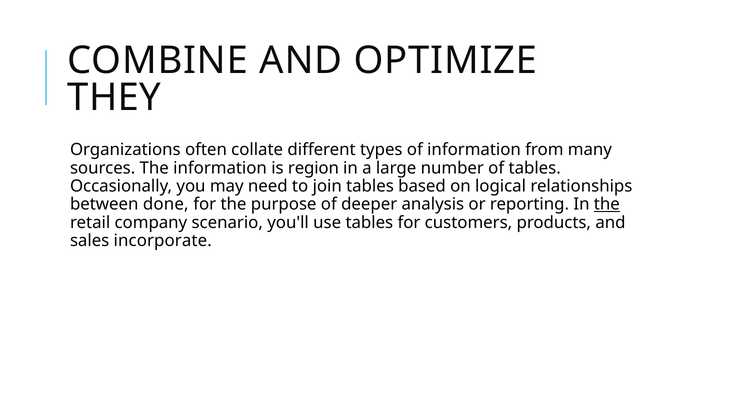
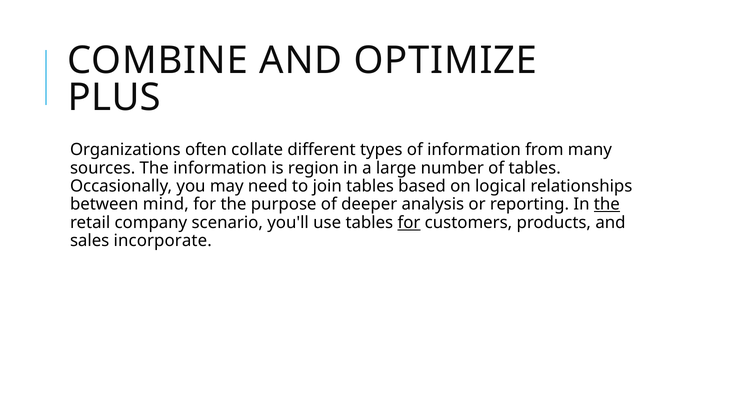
THEY: THEY -> PLUS
done: done -> mind
for at (409, 222) underline: none -> present
